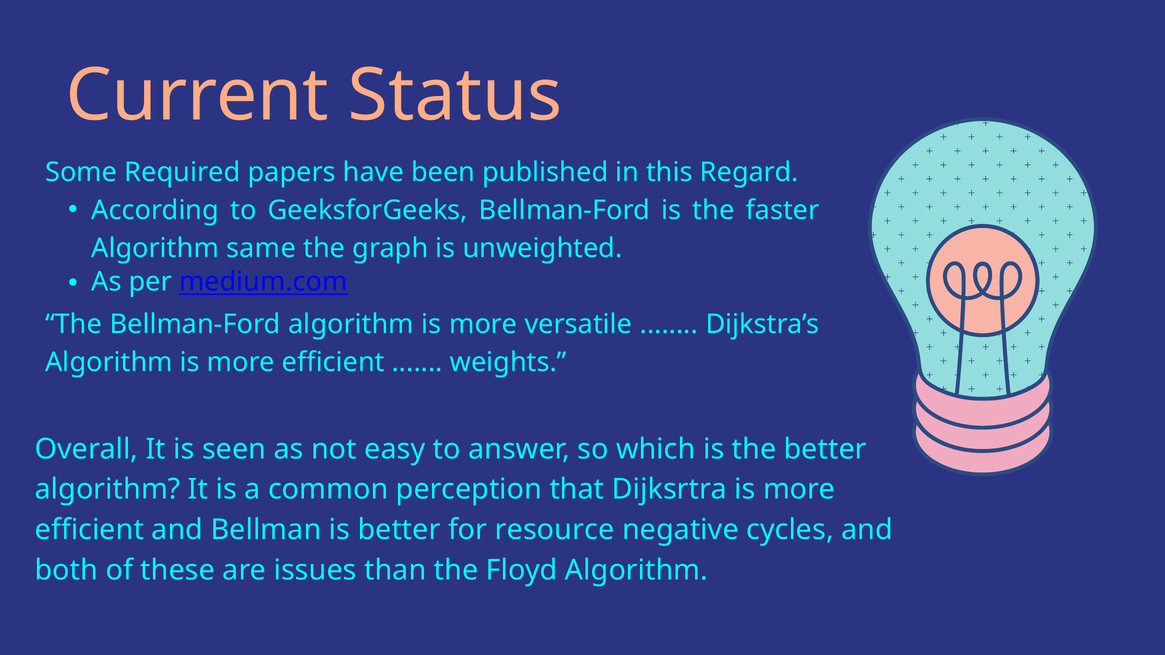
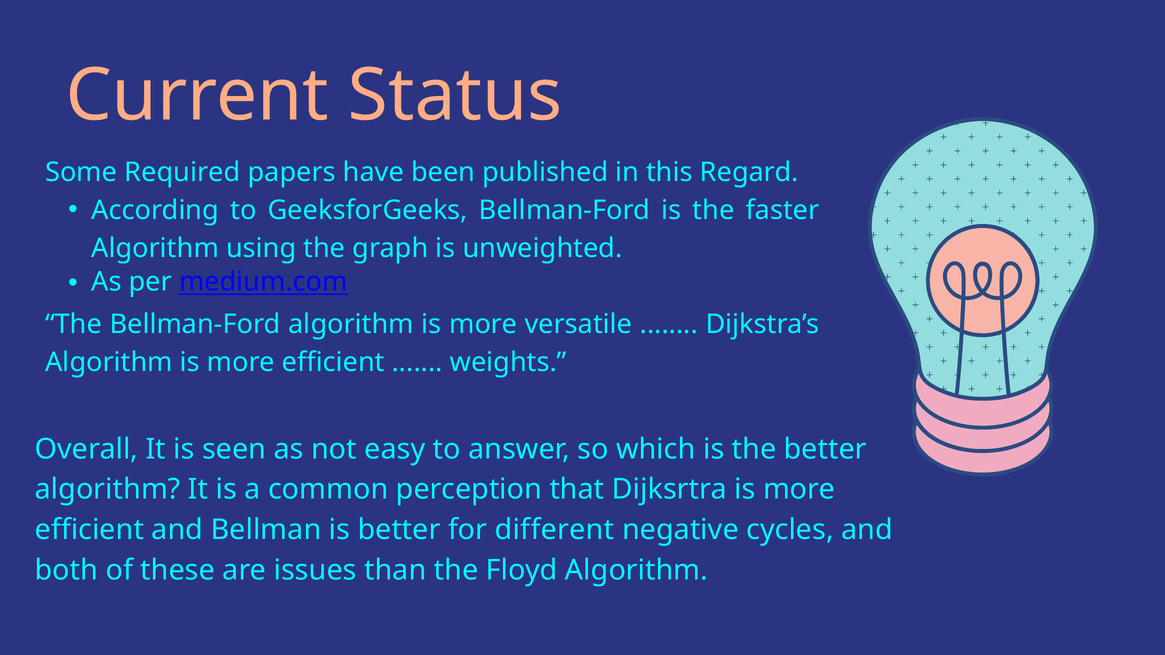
same: same -> using
resource: resource -> different
